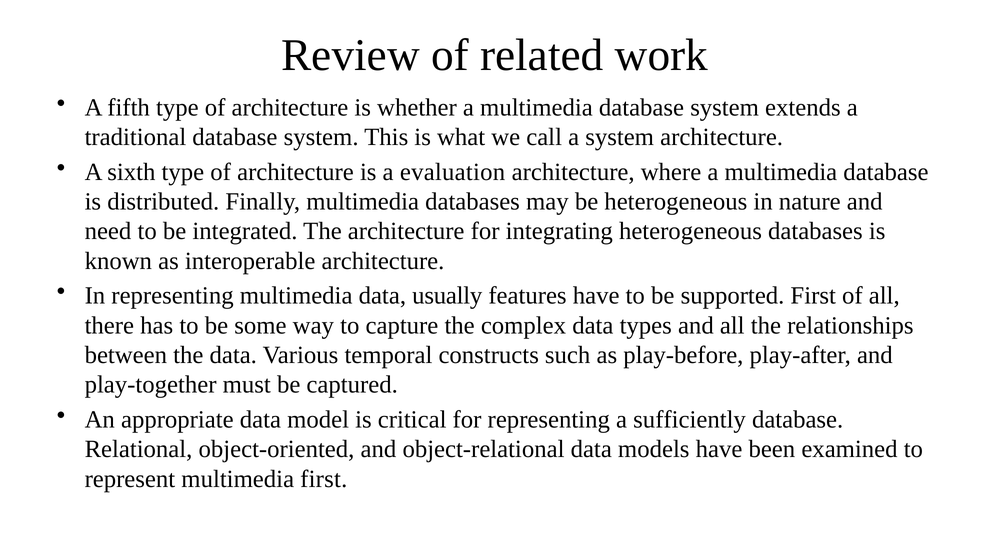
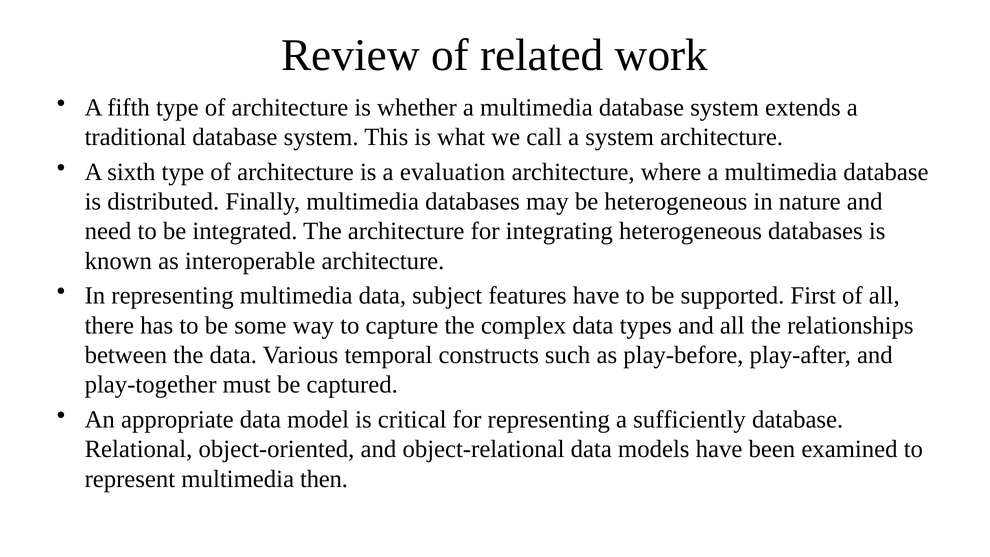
usually: usually -> subject
multimedia first: first -> then
